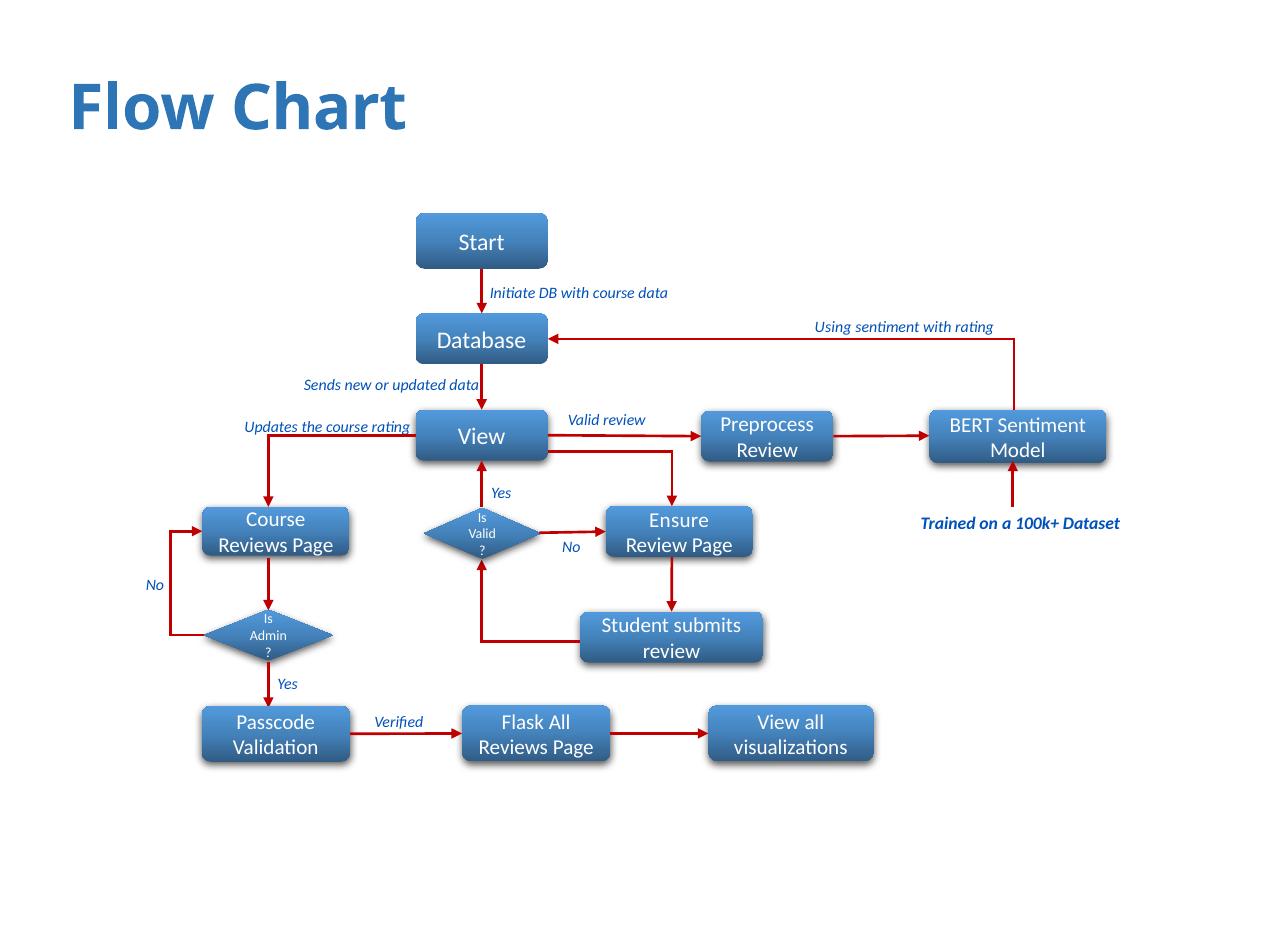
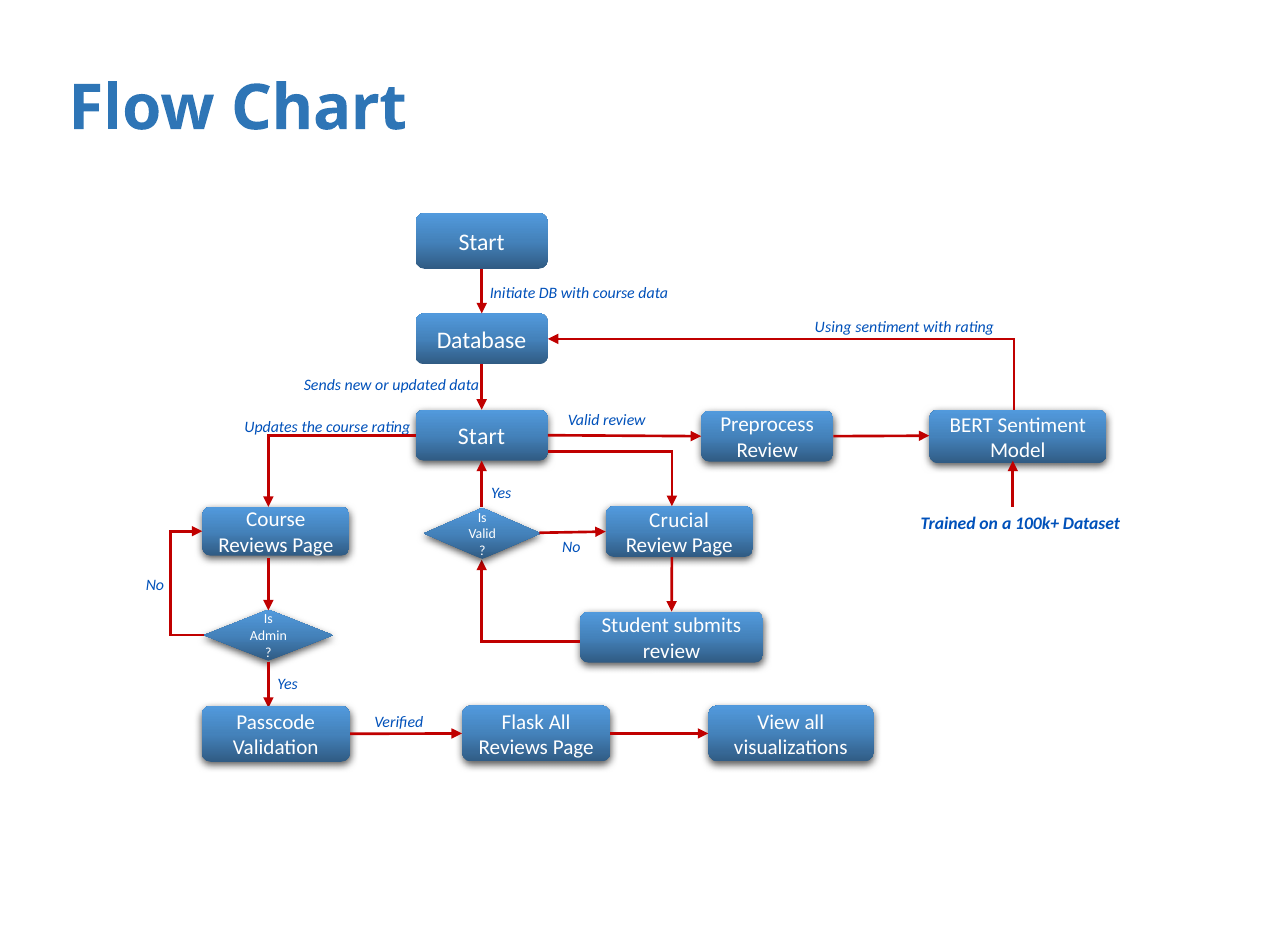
View at (482, 437): View -> Start
Ensure: Ensure -> Crucial
